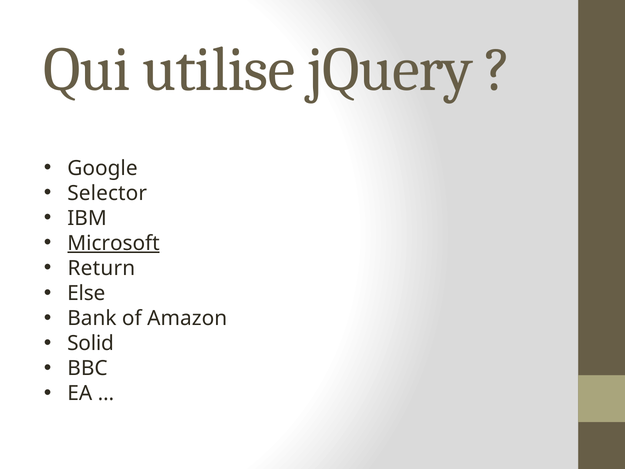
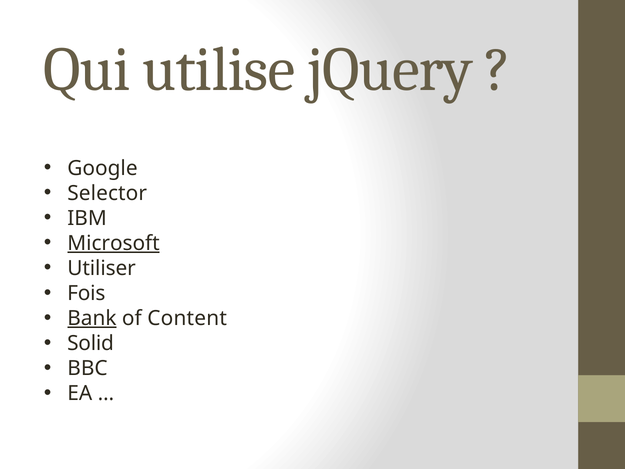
Return: Return -> Utiliser
Else: Else -> Fois
Bank underline: none -> present
Amazon: Amazon -> Content
